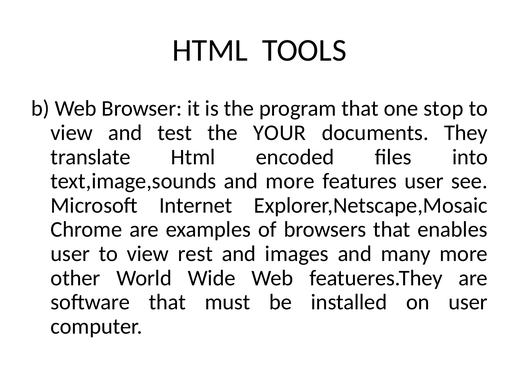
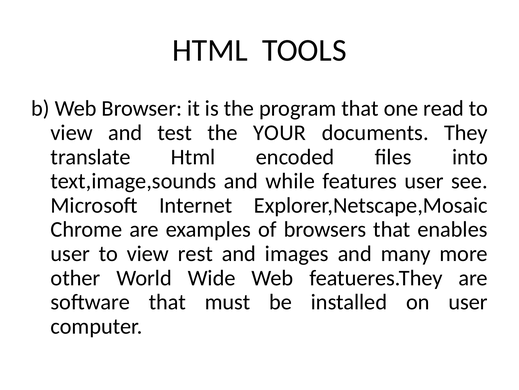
stop: stop -> read
and more: more -> while
